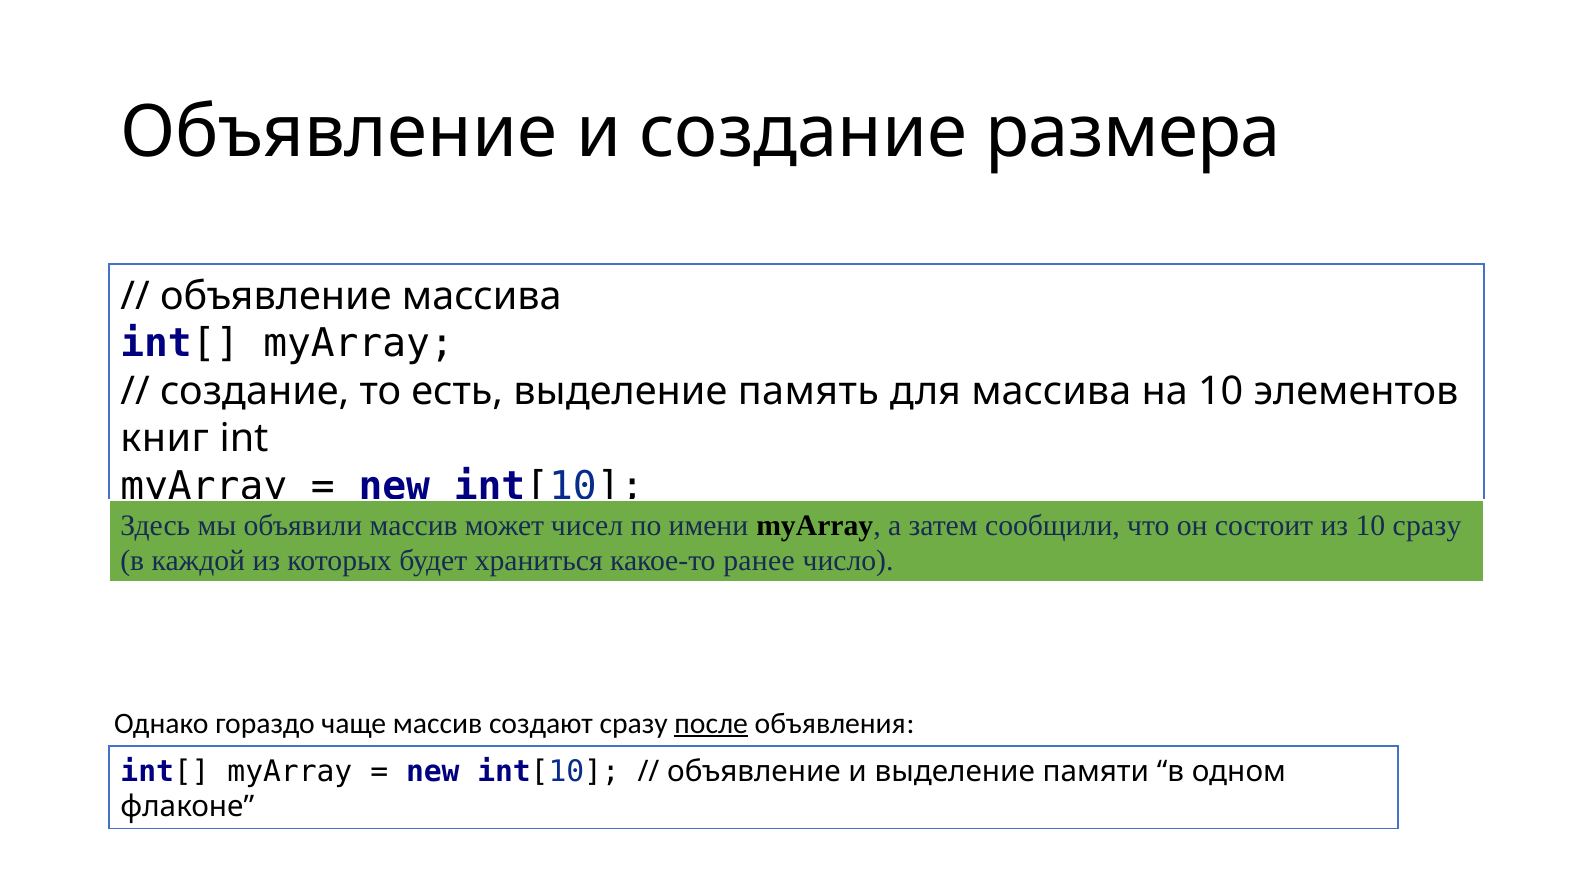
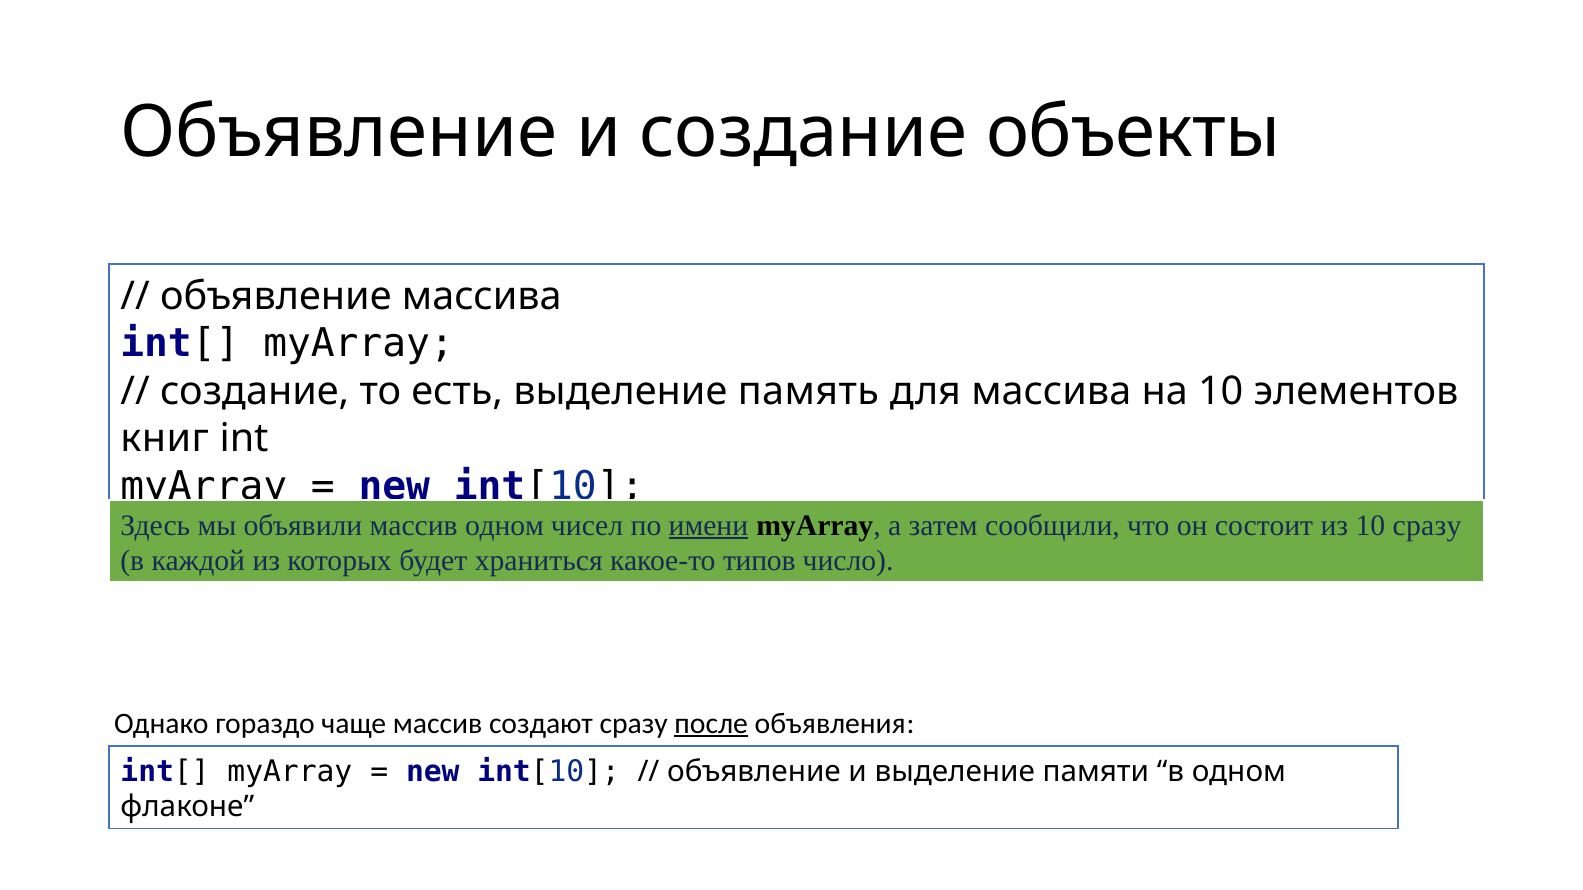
размера: размера -> объекты
массив может: может -> одном
имени underline: none -> present
ранее: ранее -> типов
